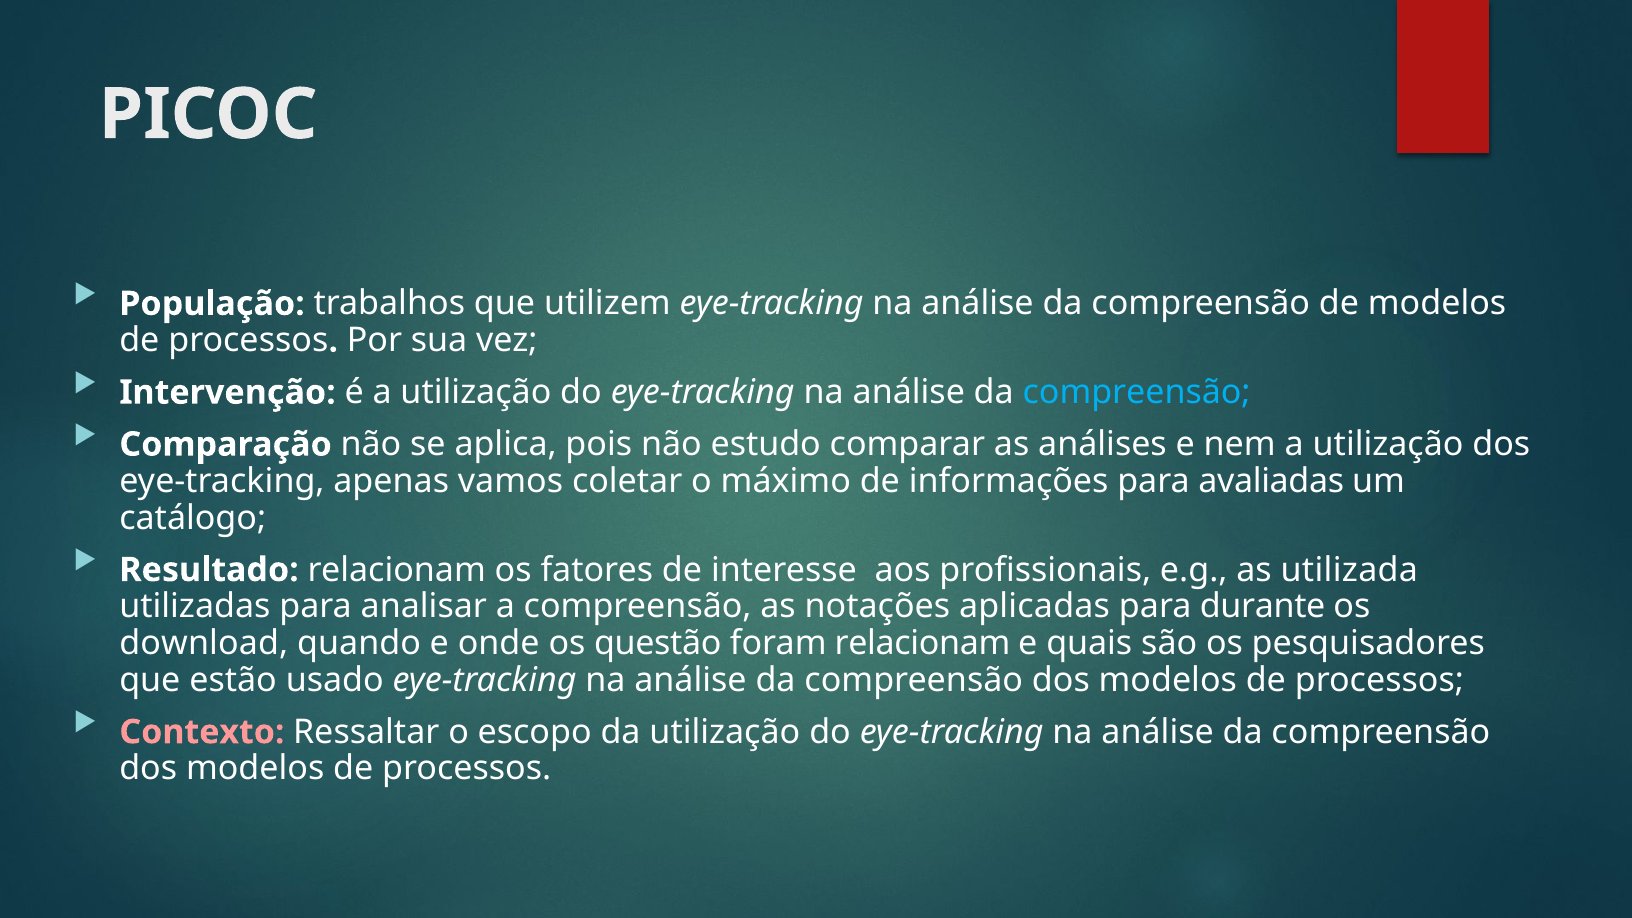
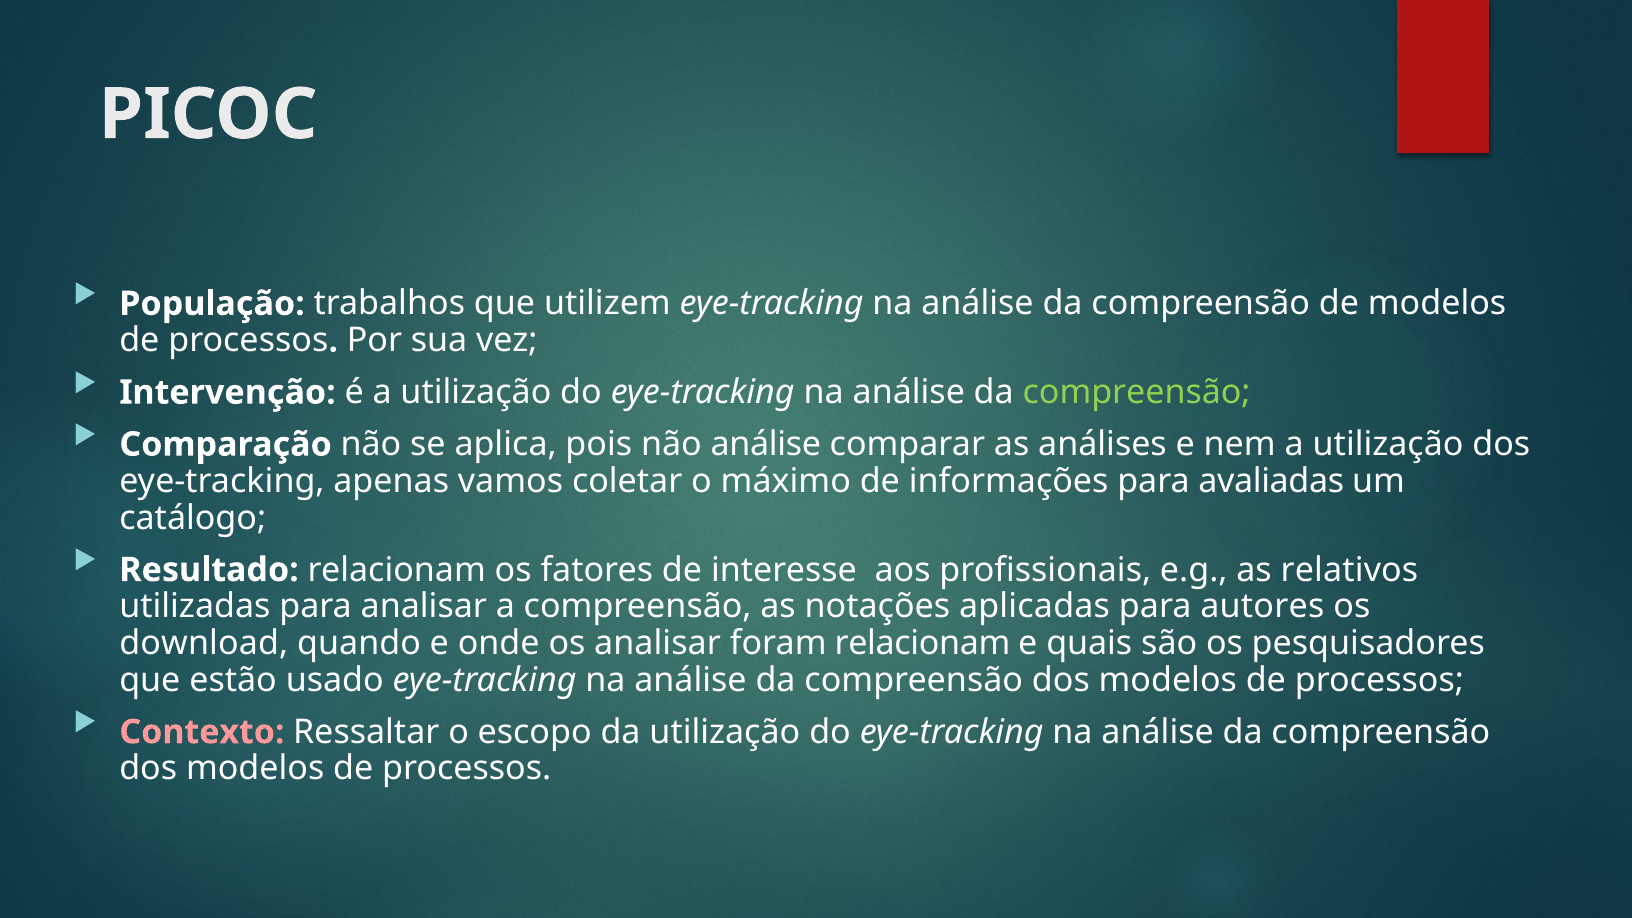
compreensão at (1137, 392) colour: light blue -> light green
não estudo: estudo -> análise
utilizada: utilizada -> relativos
durante: durante -> autores
os questão: questão -> analisar
